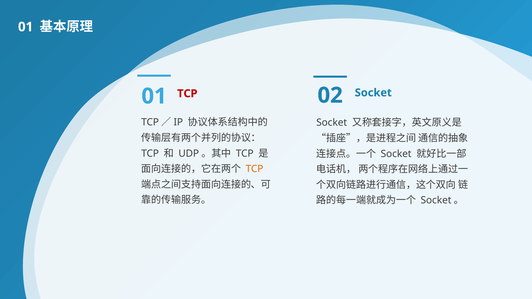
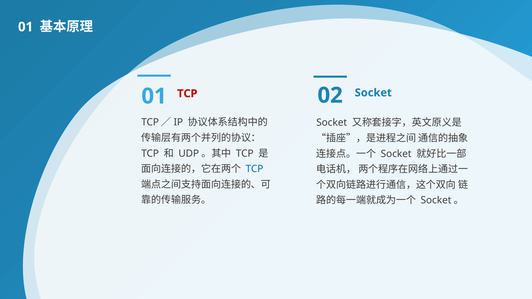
TCP at (254, 169) colour: orange -> blue
